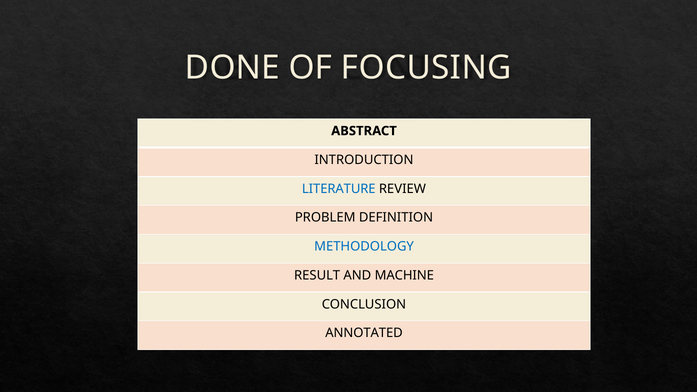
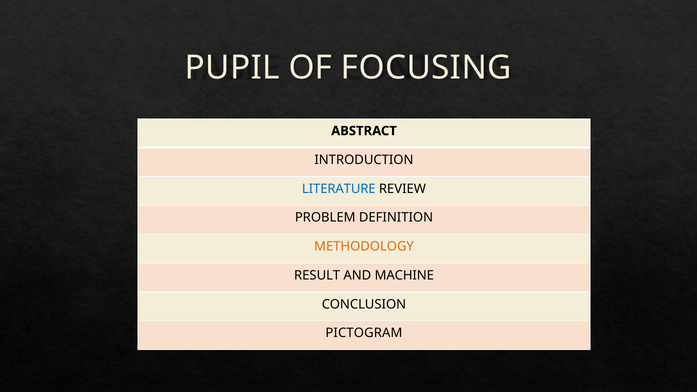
DONE: DONE -> PUPIL
METHODOLOGY colour: blue -> orange
ANNOTATED: ANNOTATED -> PICTOGRAM
